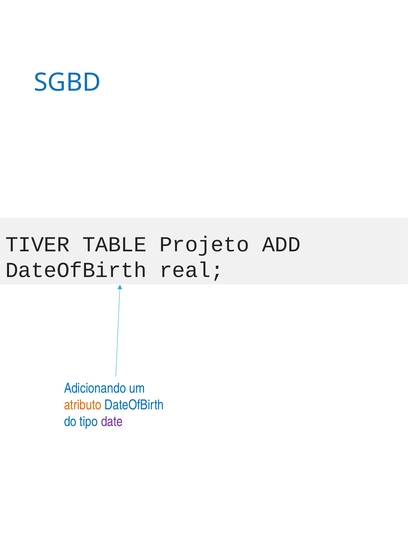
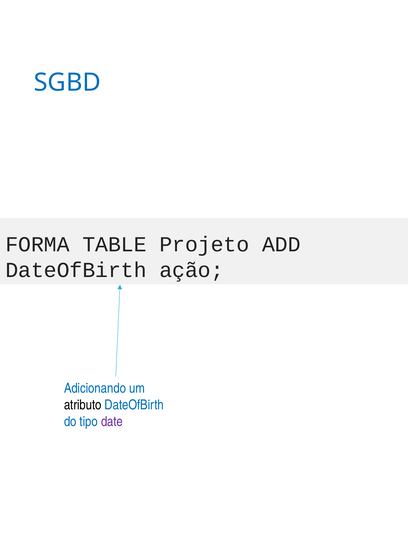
TIVER: TIVER -> FORMA
real: real -> ação
atributo colour: orange -> black
